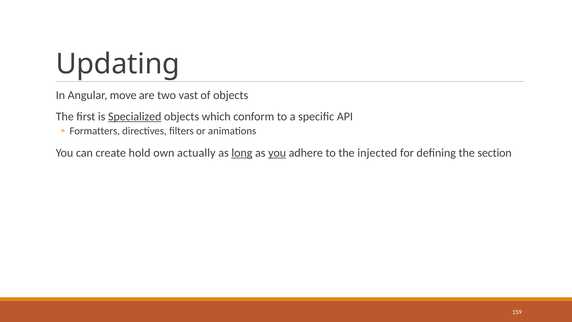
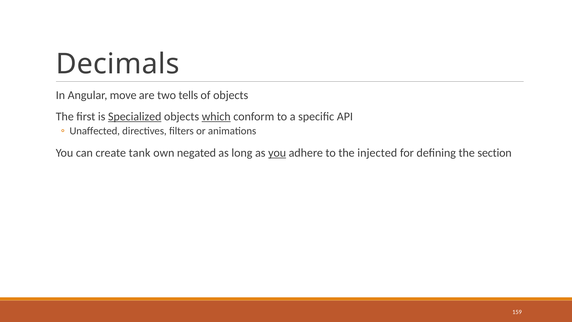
Updating: Updating -> Decimals
vast: vast -> tells
which underline: none -> present
Formatters: Formatters -> Unaffected
hold: hold -> tank
actually: actually -> negated
long underline: present -> none
